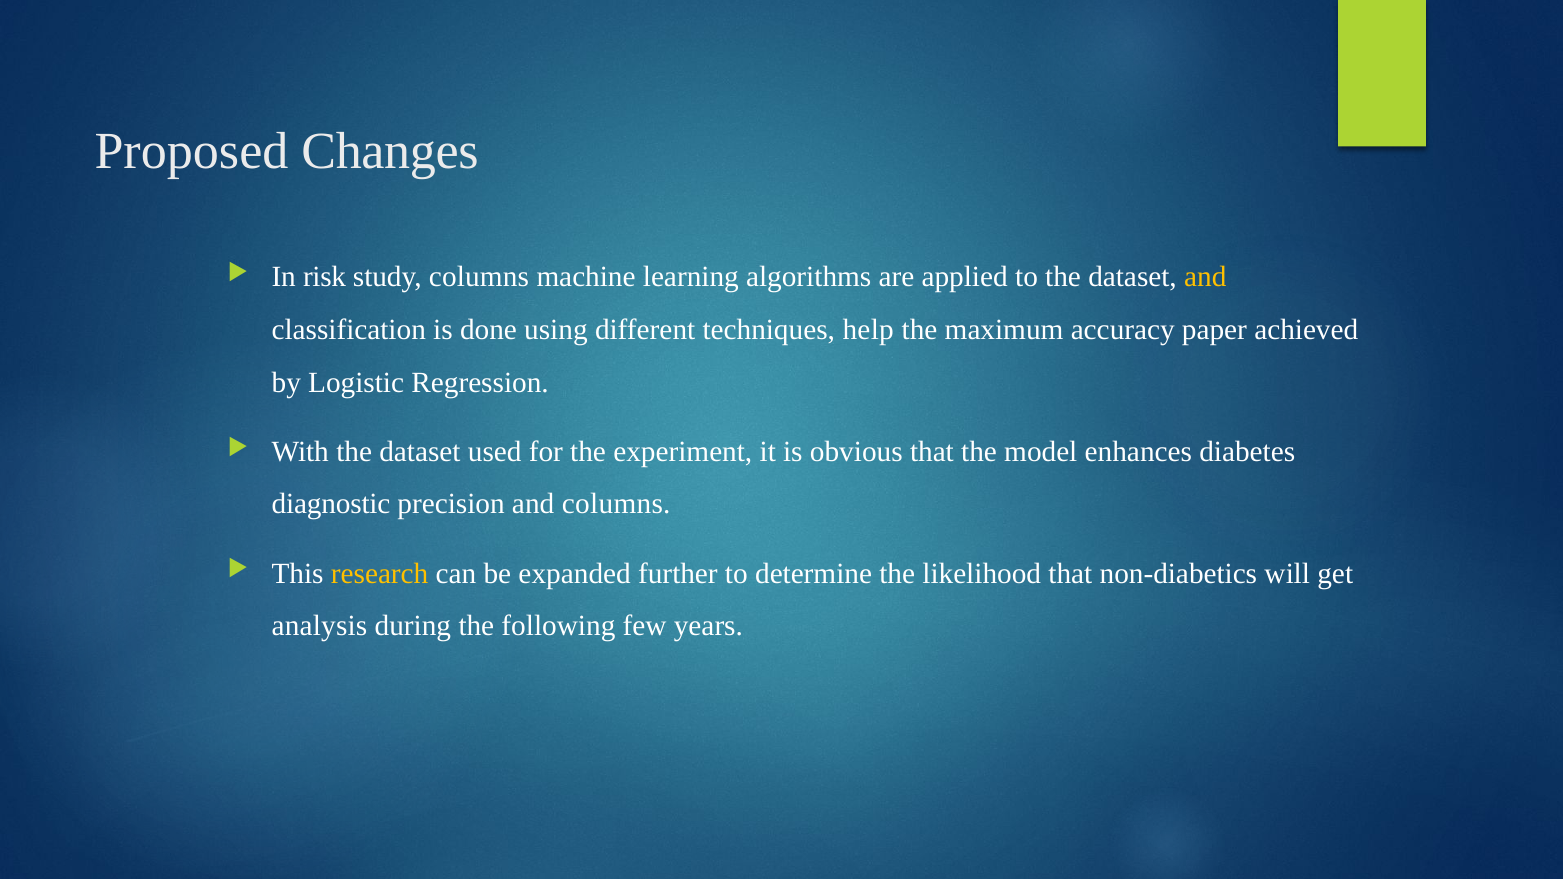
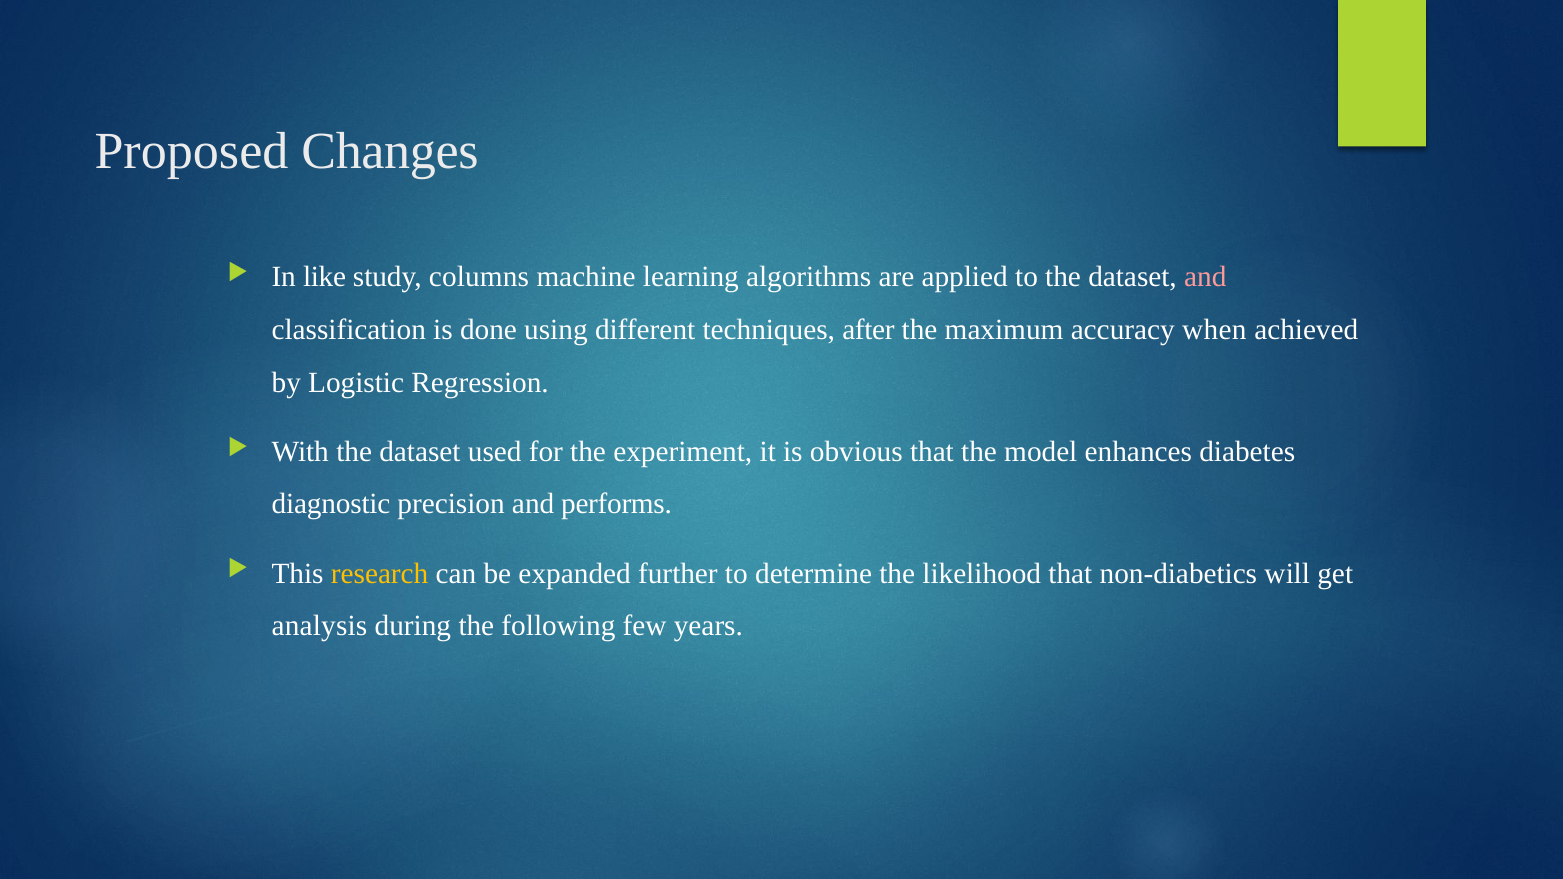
risk: risk -> like
and at (1205, 277) colour: yellow -> pink
help: help -> after
paper: paper -> when
and columns: columns -> performs
